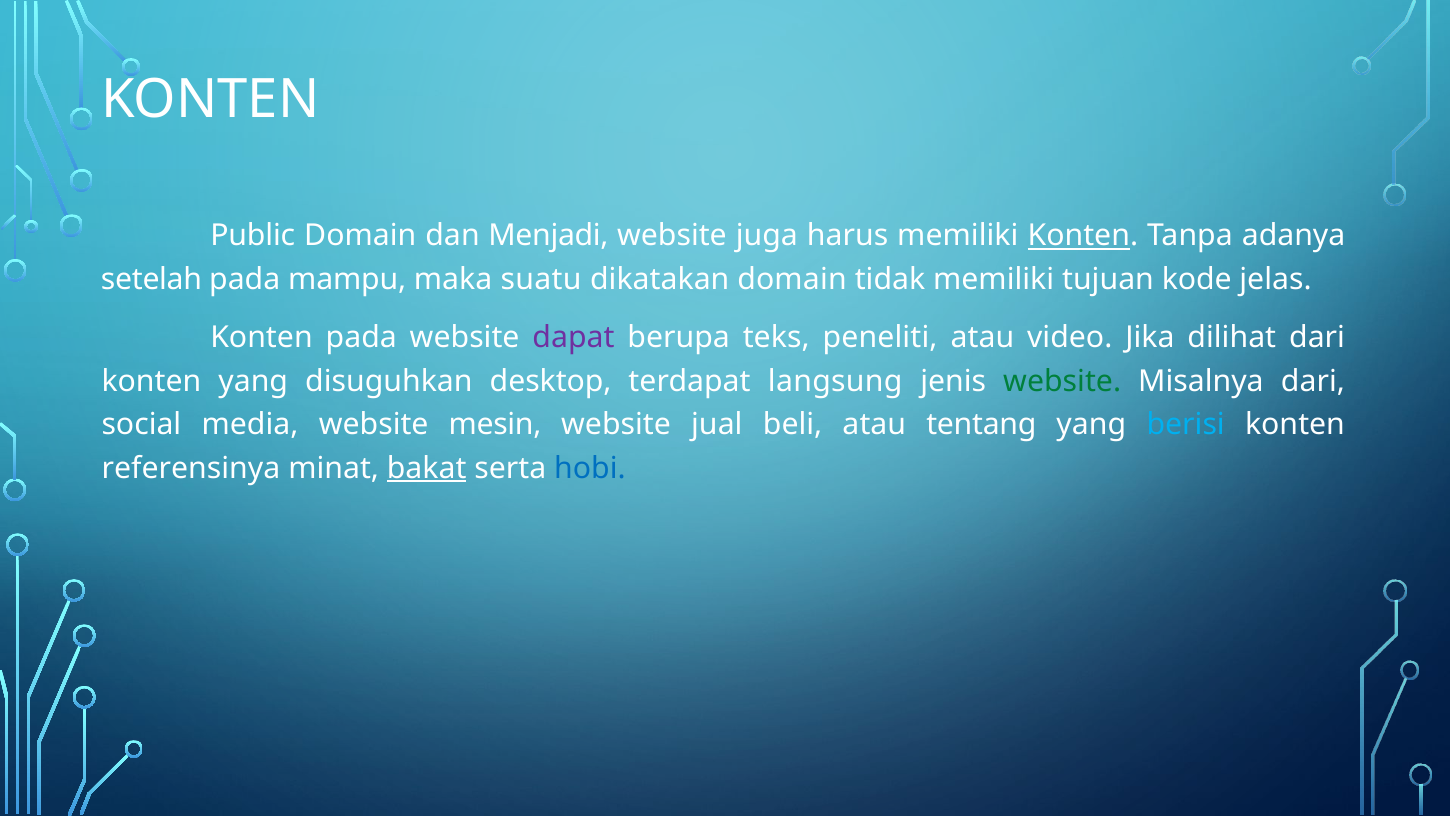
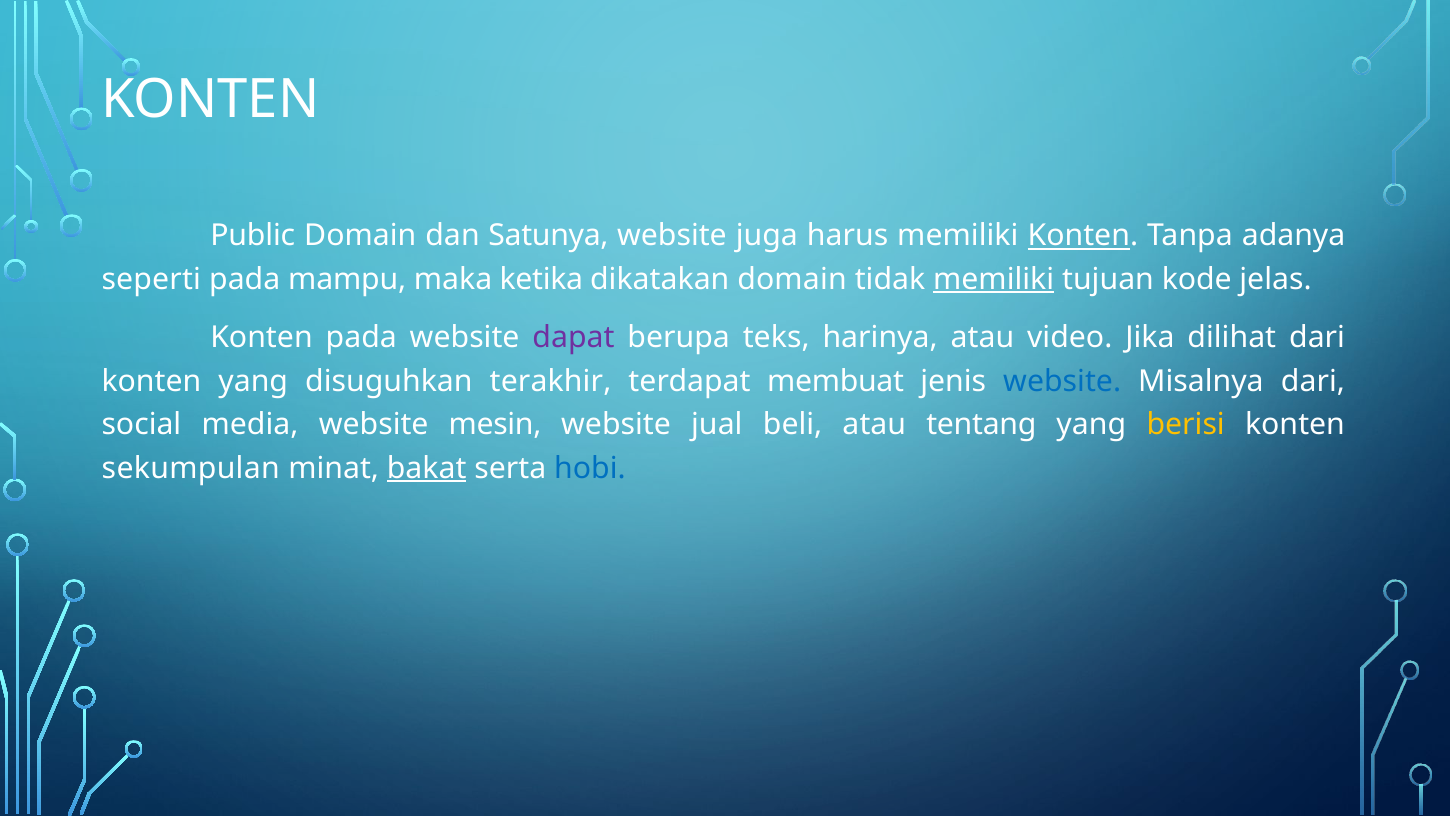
Menjadi: Menjadi -> Satunya
setelah: setelah -> seperti
suatu: suatu -> ketika
memiliki at (994, 279) underline: none -> present
peneliti: peneliti -> harinya
desktop: desktop -> terakhir
langsung: langsung -> membuat
website at (1062, 381) colour: green -> blue
berisi colour: light blue -> yellow
referensinya: referensinya -> sekumpulan
